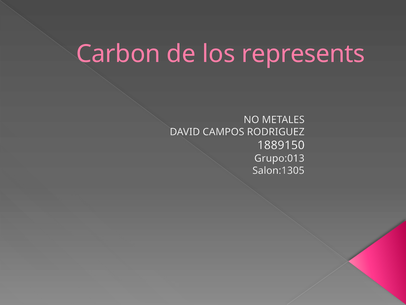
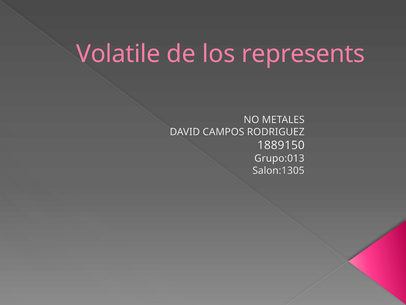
Carbon: Carbon -> Volatile
